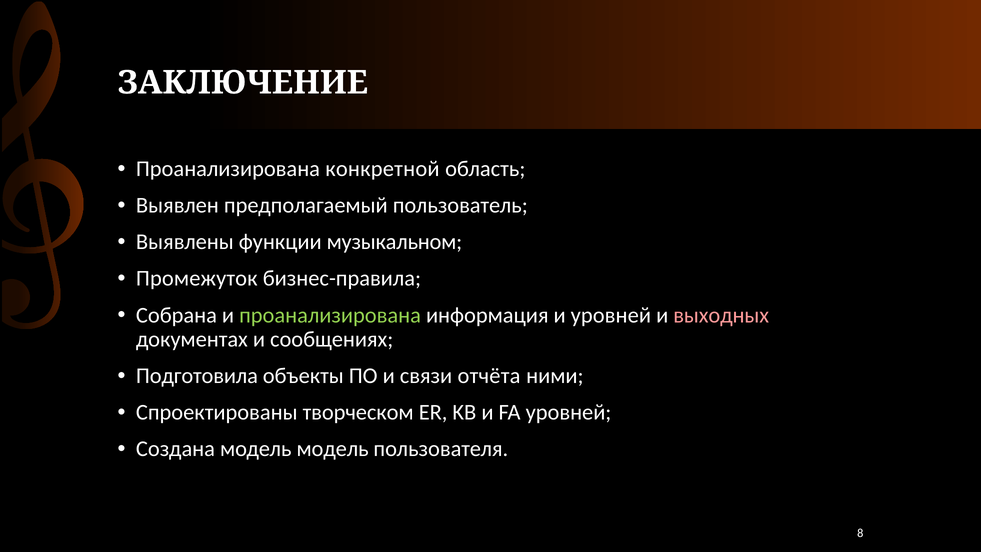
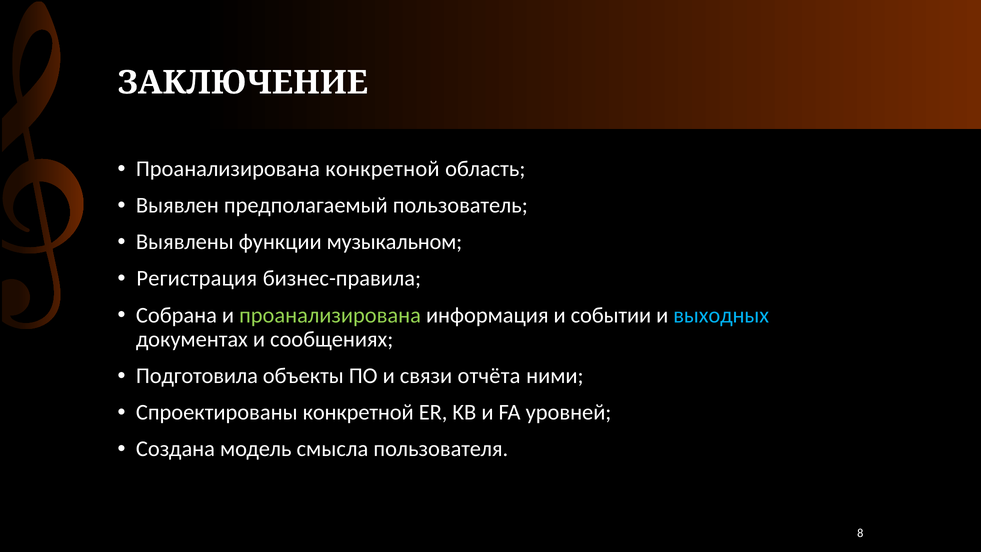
Промежуток: Промежуток -> Регистрация
и уровней: уровней -> событии
выходных colour: pink -> light blue
Спроектированы творческом: творческом -> конкретной
модель модель: модель -> смысла
